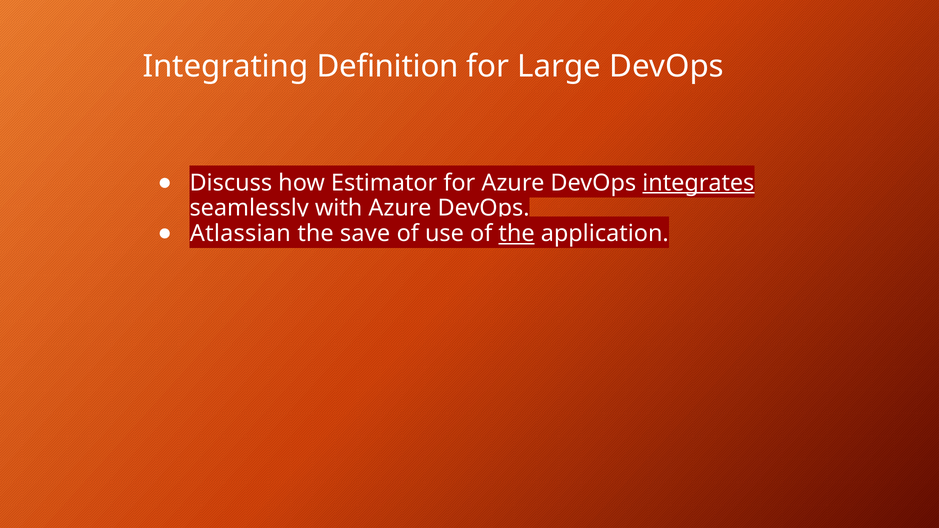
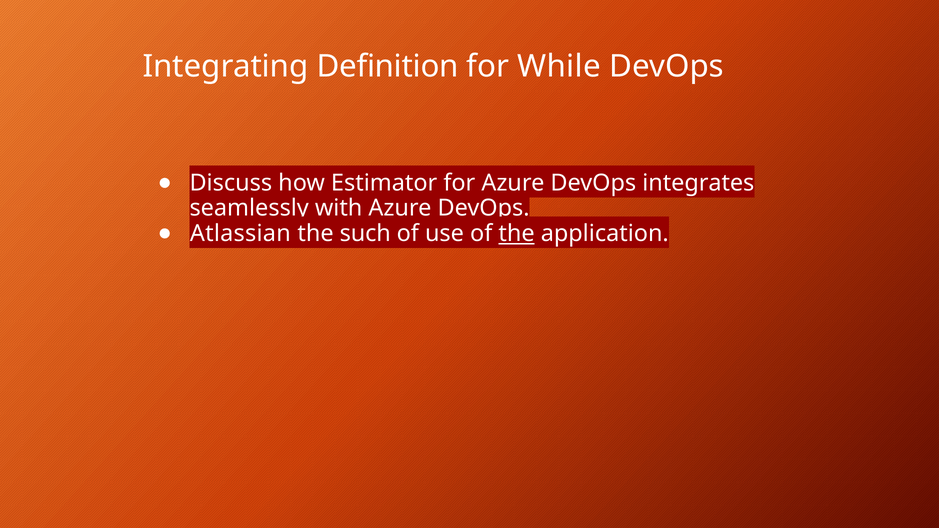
Large: Large -> While
integrates underline: present -> none
save: save -> such
